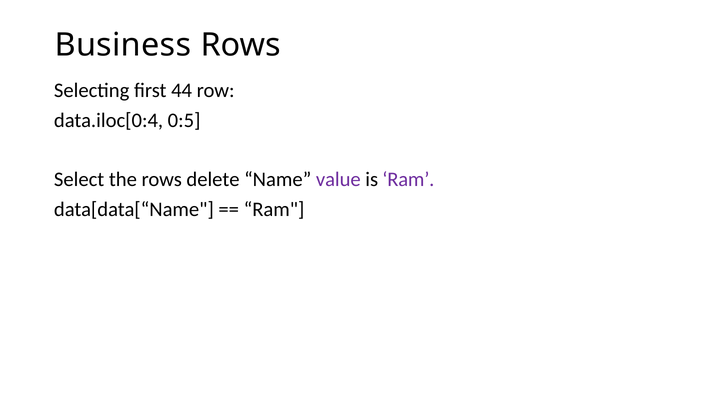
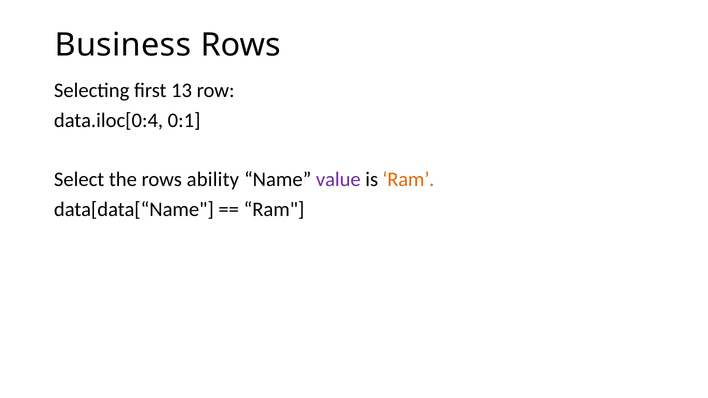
44: 44 -> 13
0:5: 0:5 -> 0:1
delete: delete -> ability
Ram at (408, 180) colour: purple -> orange
